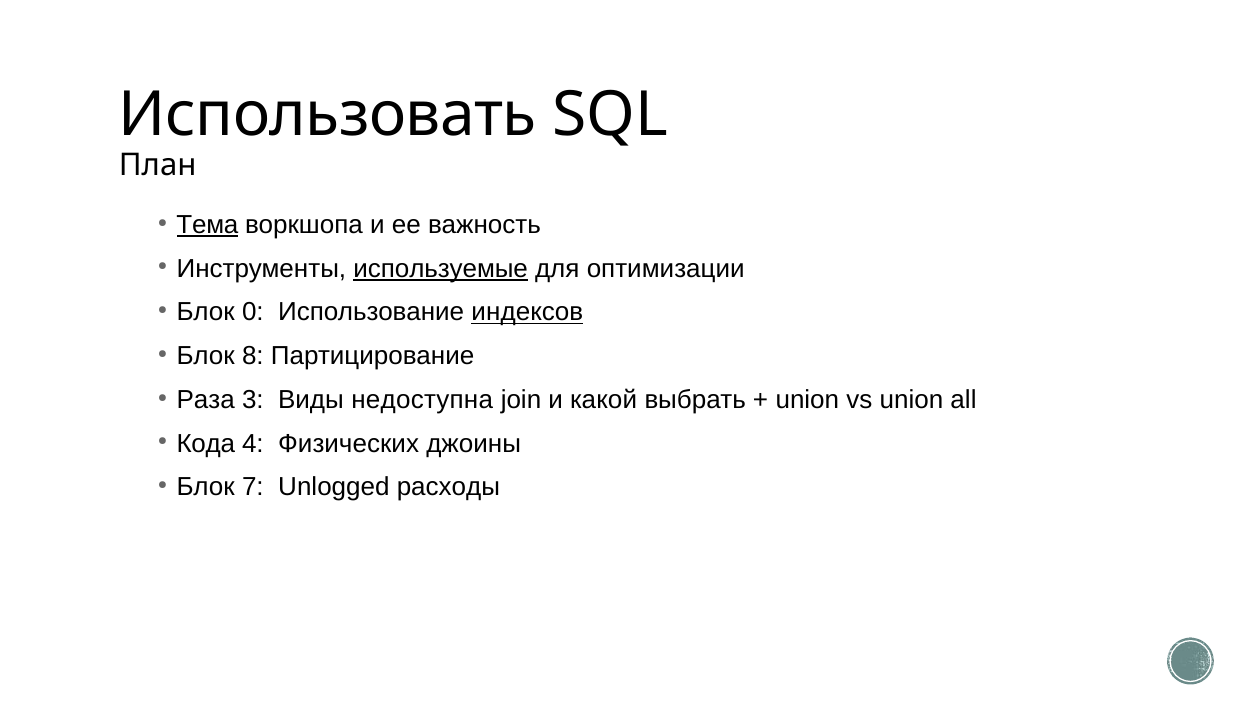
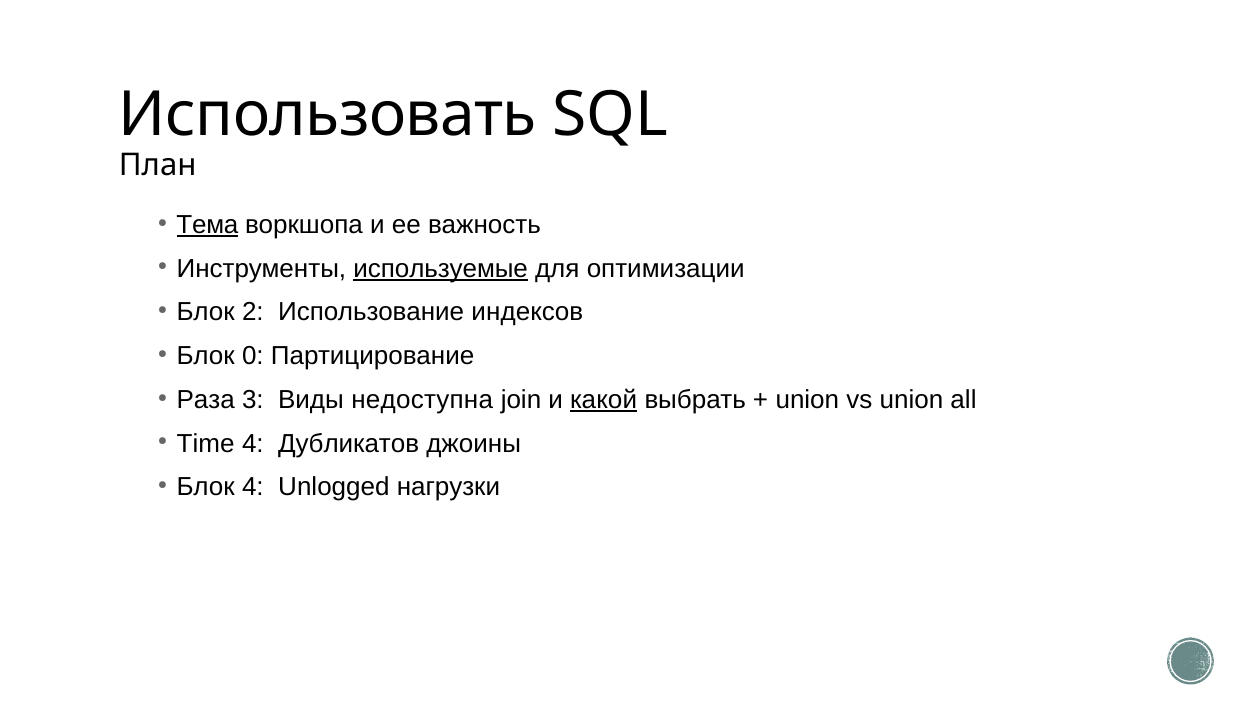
0: 0 -> 2
индексов underline: present -> none
8: 8 -> 0
какой underline: none -> present
Кода: Кода -> Time
Физических: Физических -> Дубликатов
Блок 7: 7 -> 4
расходы: расходы -> нагрузки
